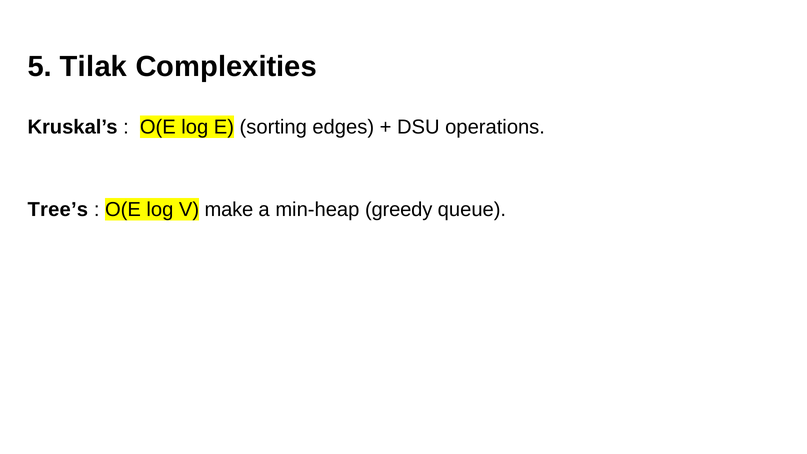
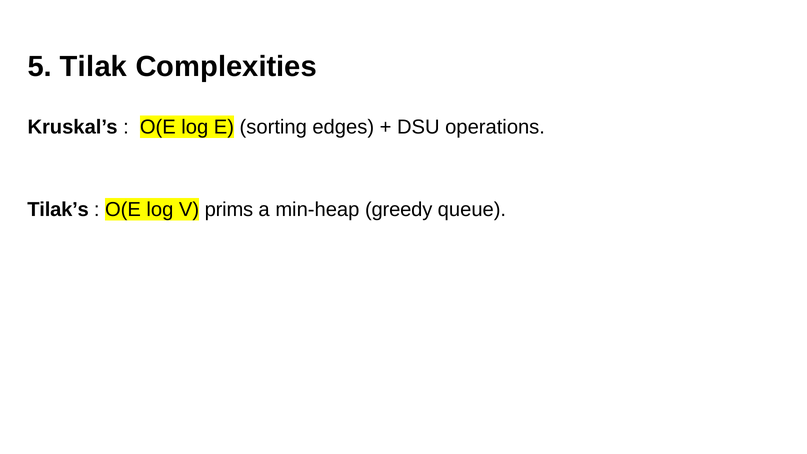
Tree’s: Tree’s -> Tilak’s
make: make -> prims
